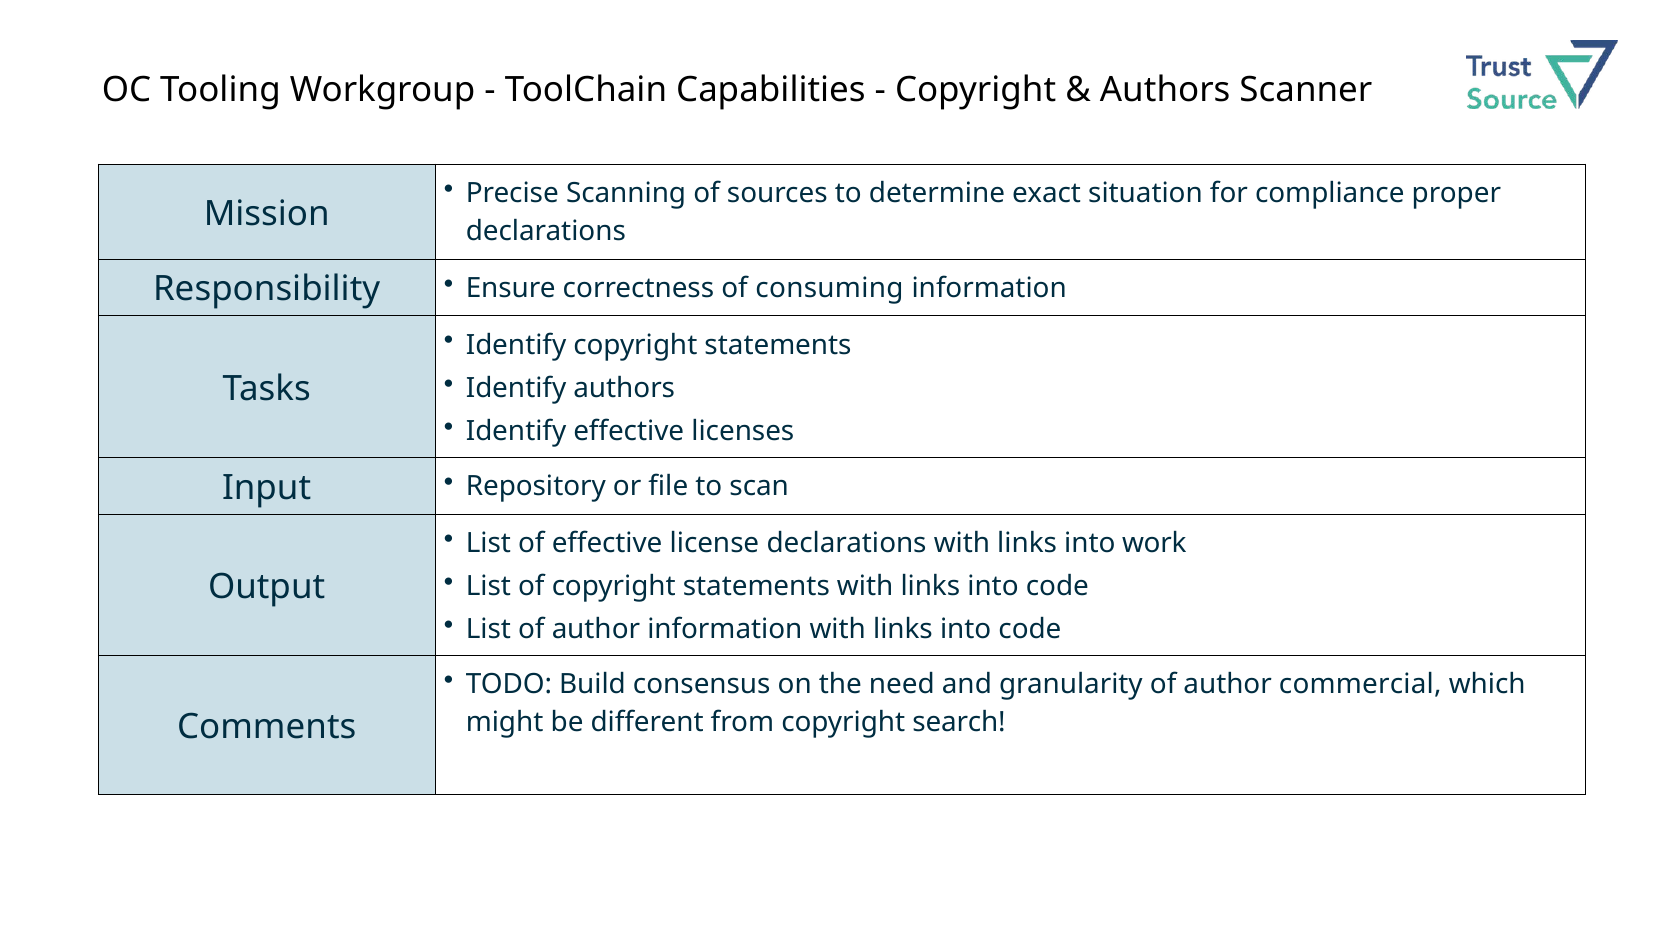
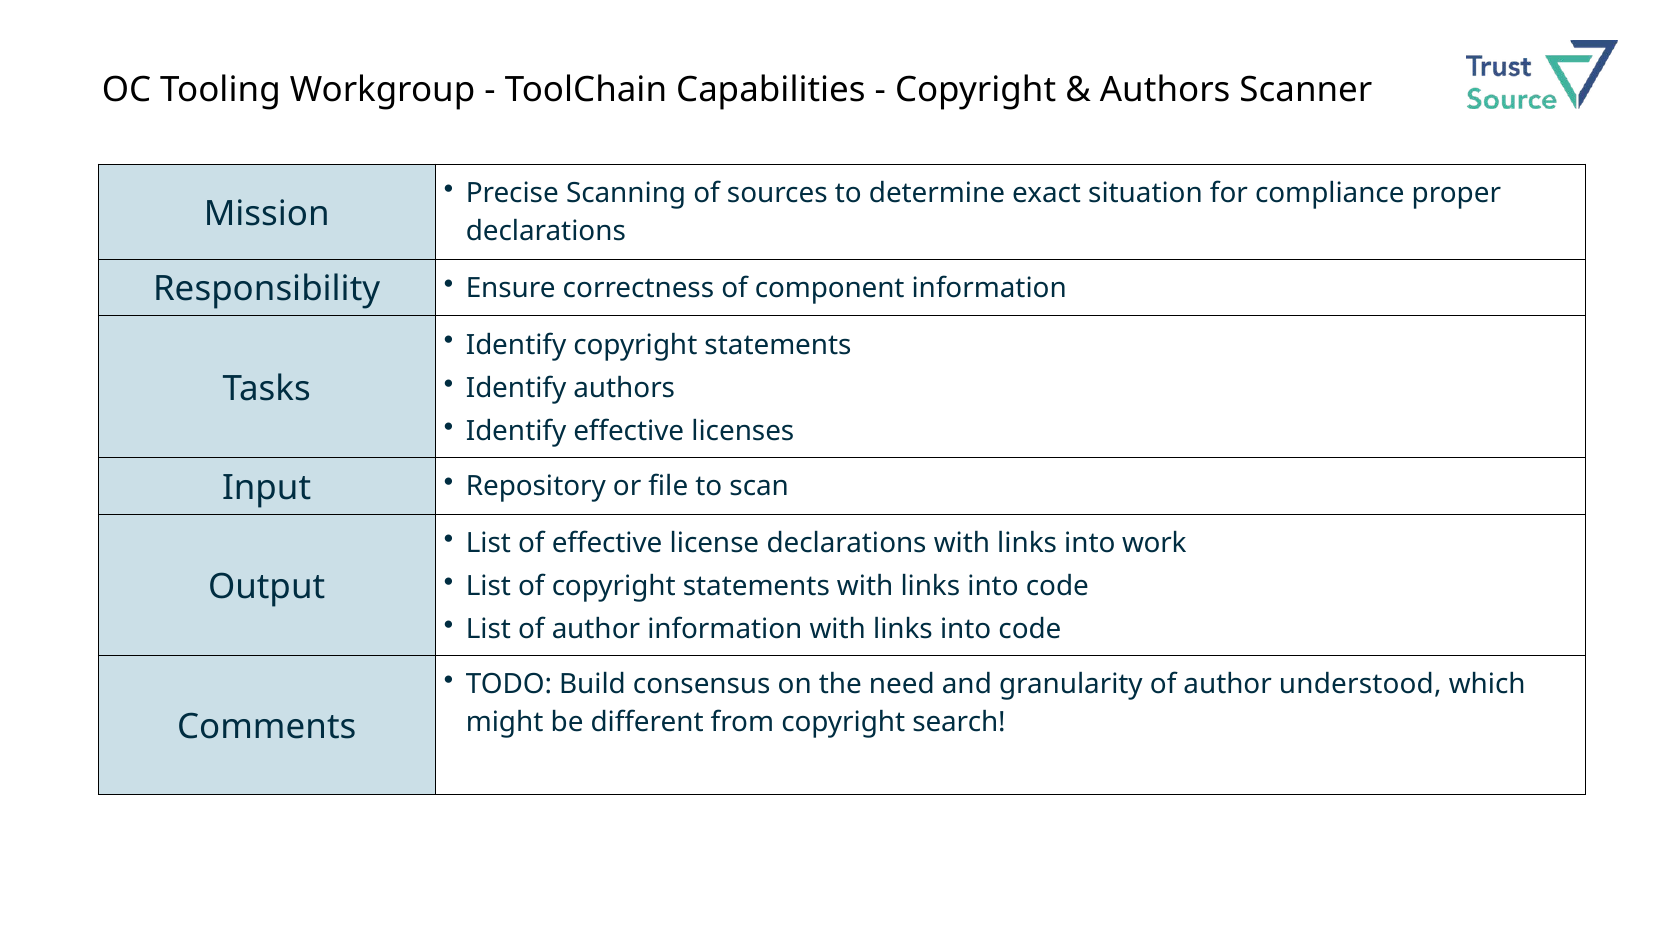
consuming: consuming -> component
commercial: commercial -> understood
